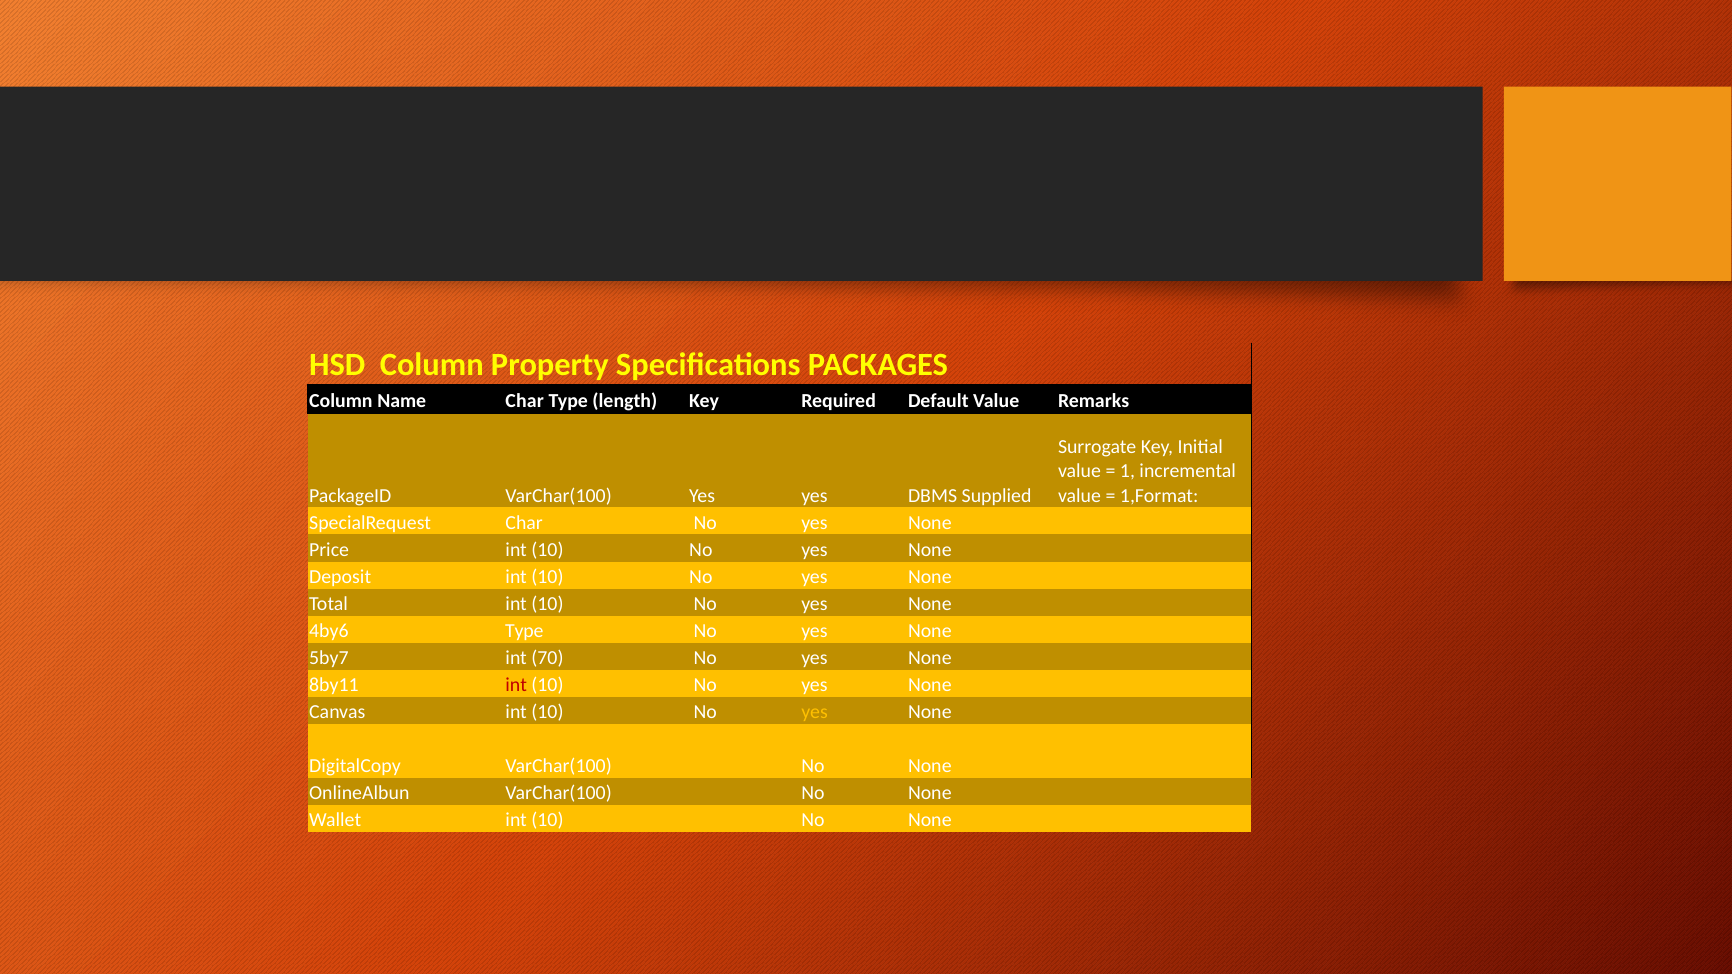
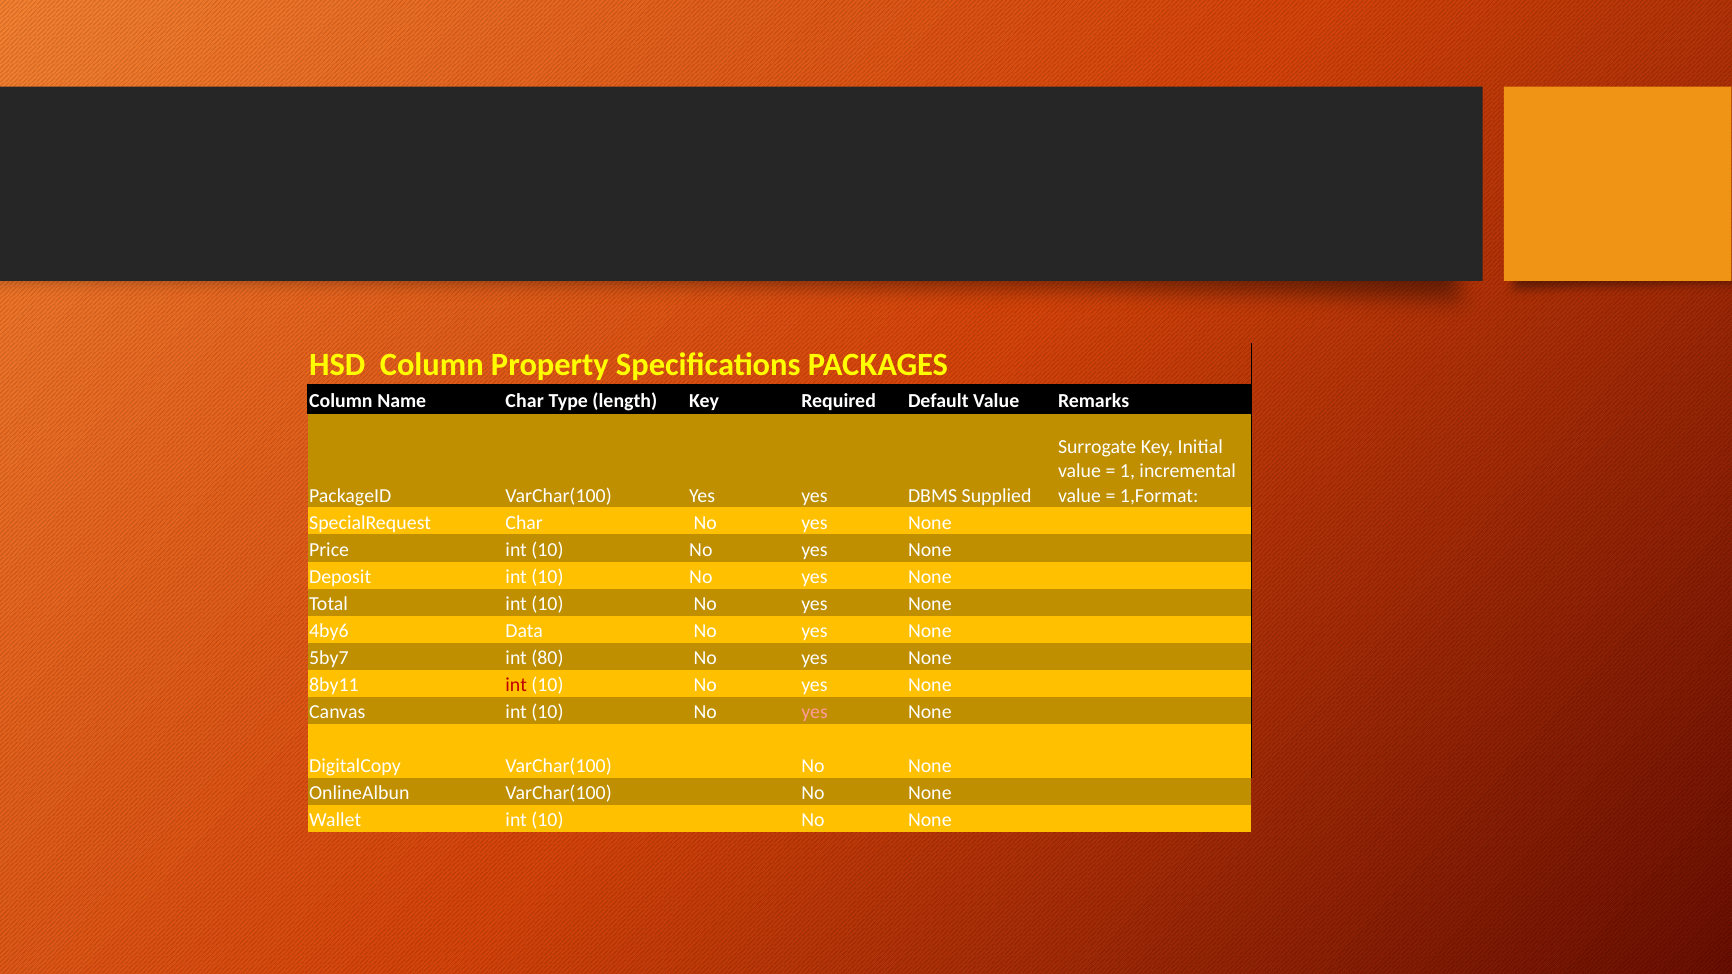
4by6 Type: Type -> Data
70: 70 -> 80
yes at (815, 712) colour: yellow -> pink
